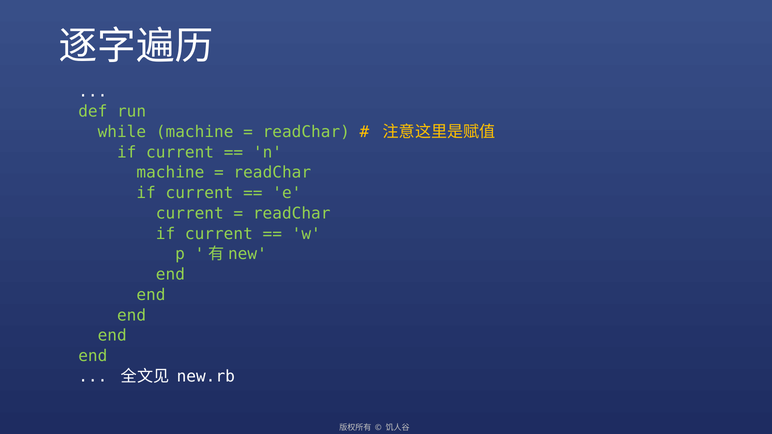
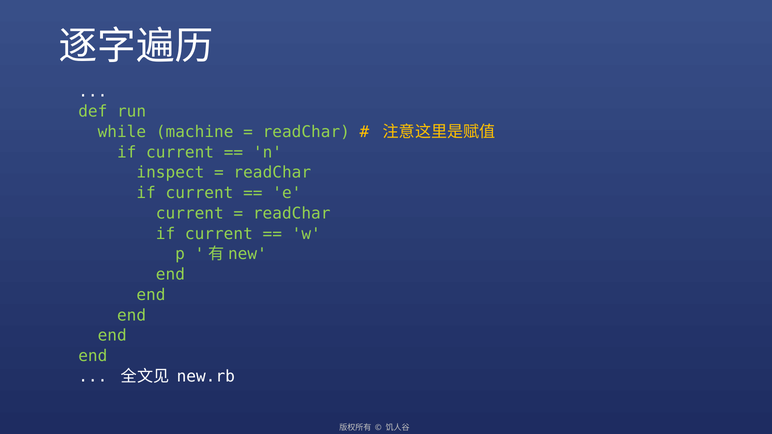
machine at (170, 173): machine -> inspect
